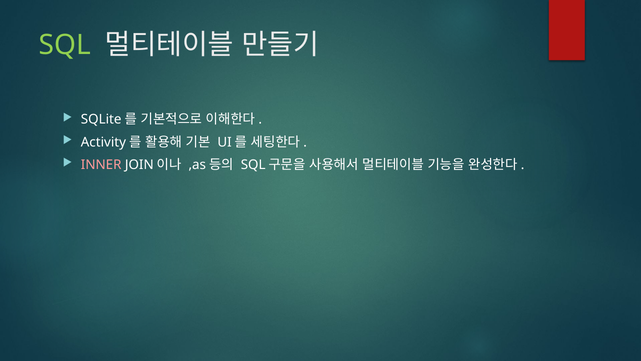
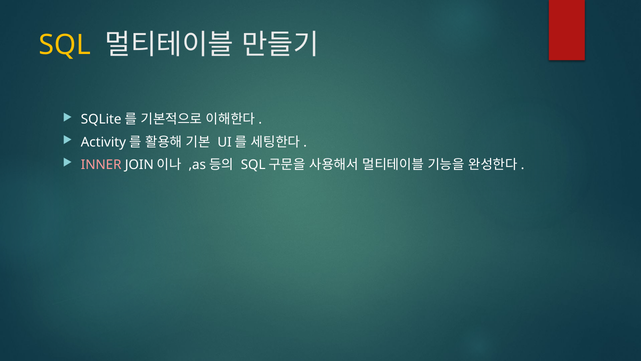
SQL at (65, 45) colour: light green -> yellow
